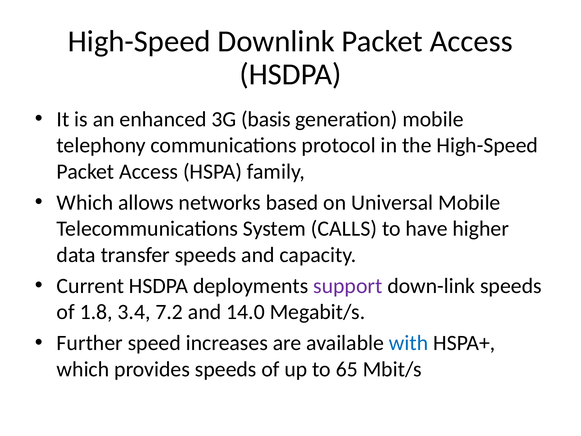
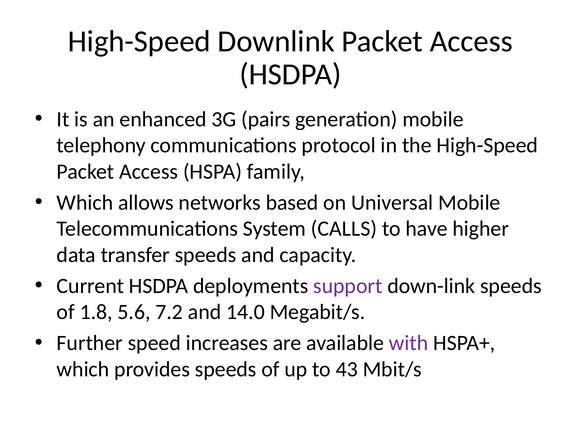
basis: basis -> pairs
3.4: 3.4 -> 5.6
with colour: blue -> purple
65: 65 -> 43
